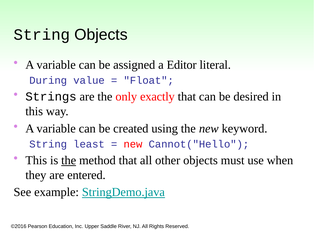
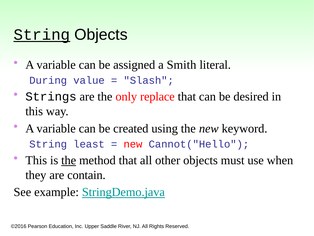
String at (42, 35) underline: none -> present
Editor: Editor -> Smith
Float: Float -> Slash
exactly: exactly -> replace
entered: entered -> contain
